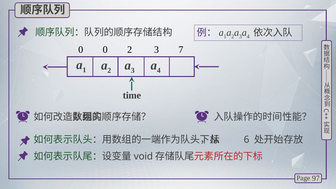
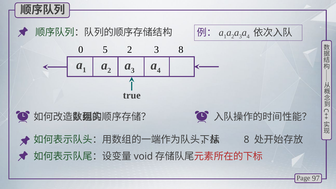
0 0: 0 -> 5
3 7: 7 -> 8
time: time -> true
6 at (246, 140): 6 -> 8
